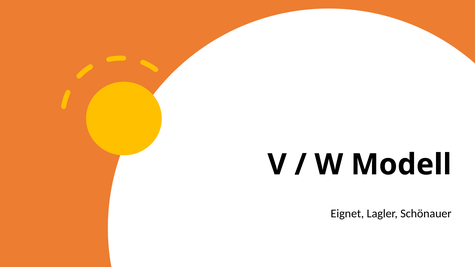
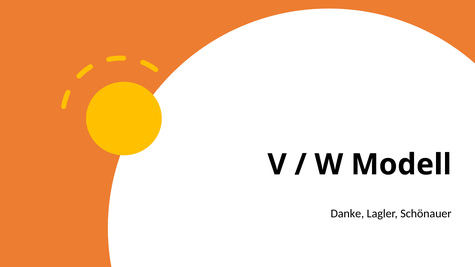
Eignet: Eignet -> Danke
